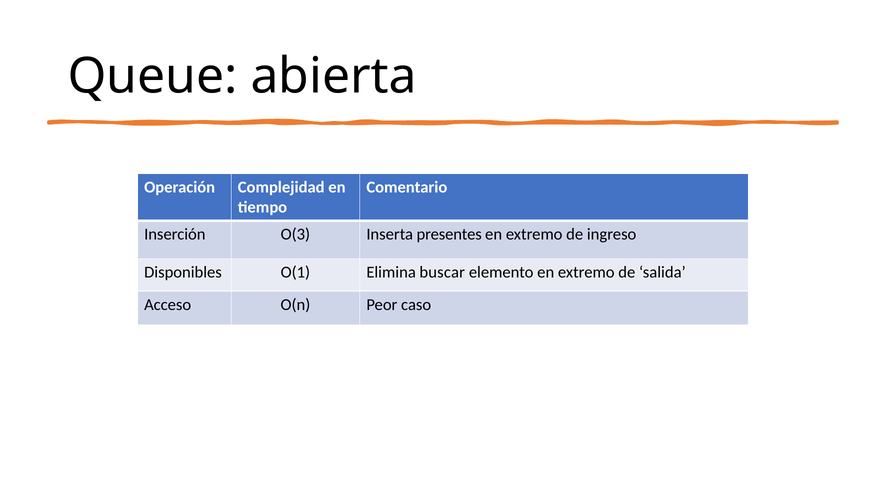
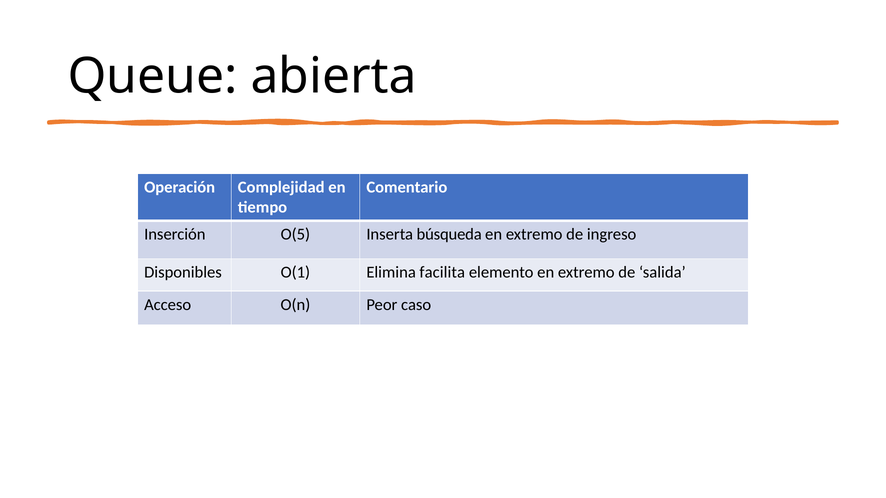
O(3: O(3 -> O(5
presentes: presentes -> búsqueda
buscar: buscar -> facilita
